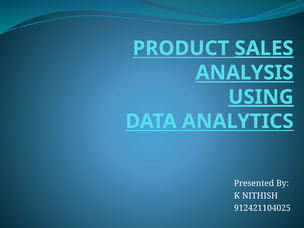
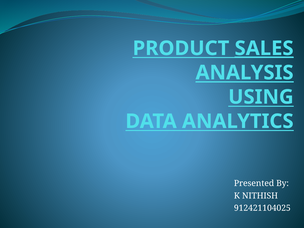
USING underline: present -> none
